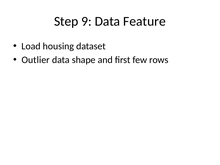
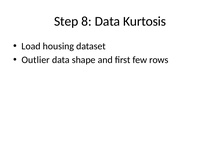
9: 9 -> 8
Feature: Feature -> Kurtosis
